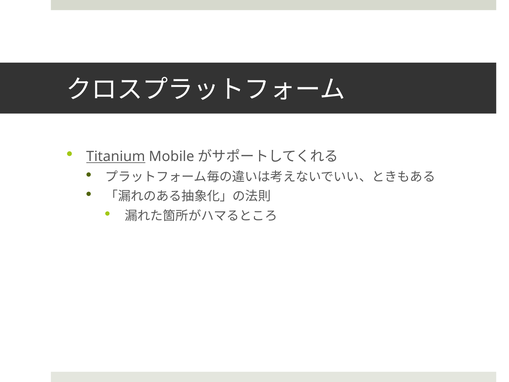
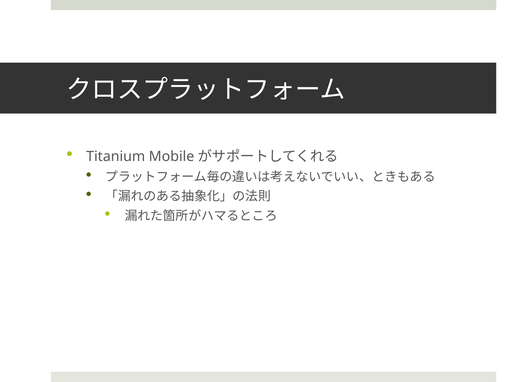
Titanium underline: present -> none
